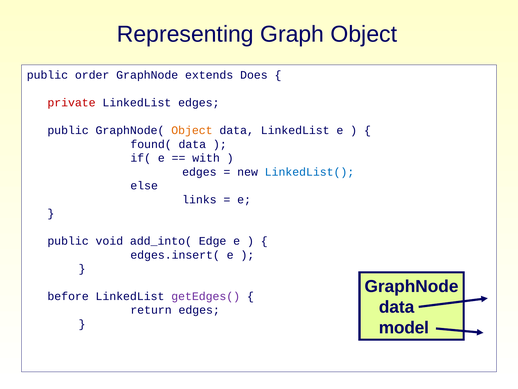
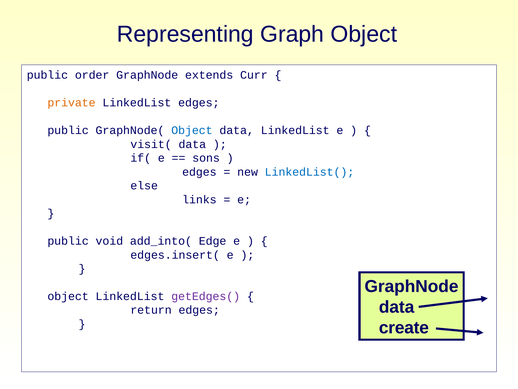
Does: Does -> Curr
private colour: red -> orange
Object at (192, 130) colour: orange -> blue
found(: found( -> visit(
with: with -> sons
before at (68, 296): before -> object
model: model -> create
